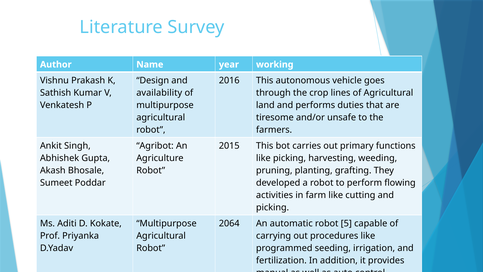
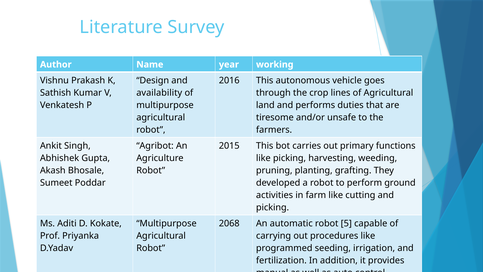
flowing: flowing -> ground
2064: 2064 -> 2068
